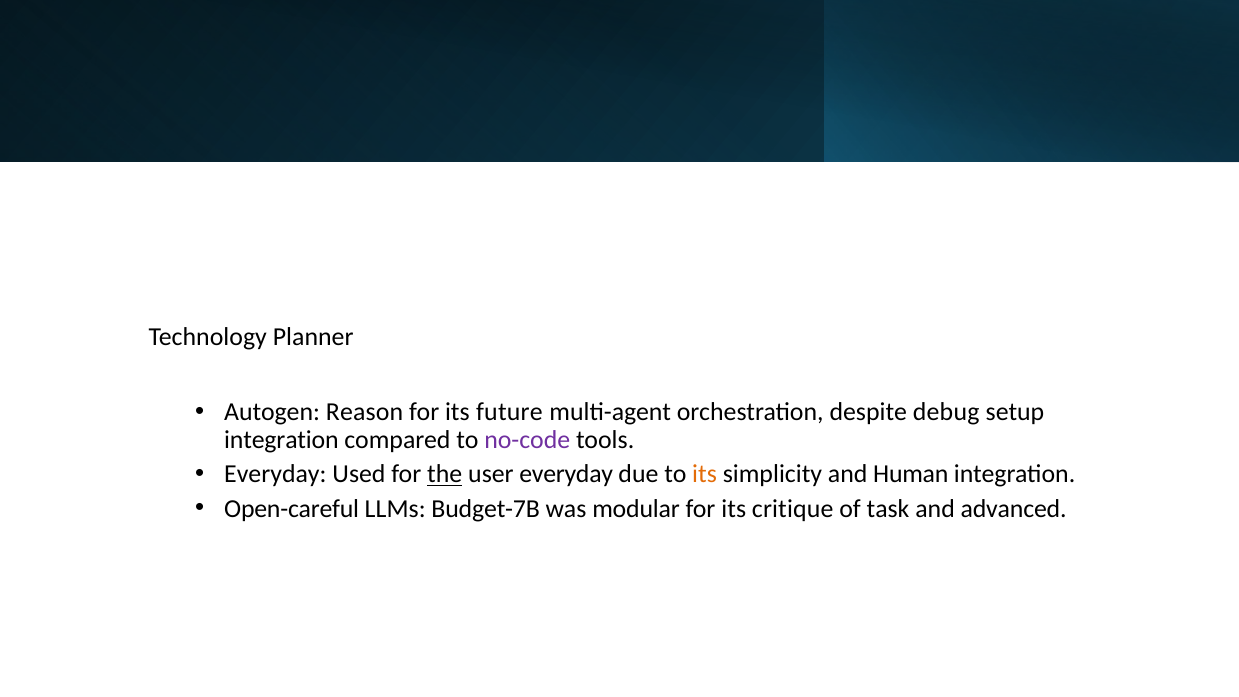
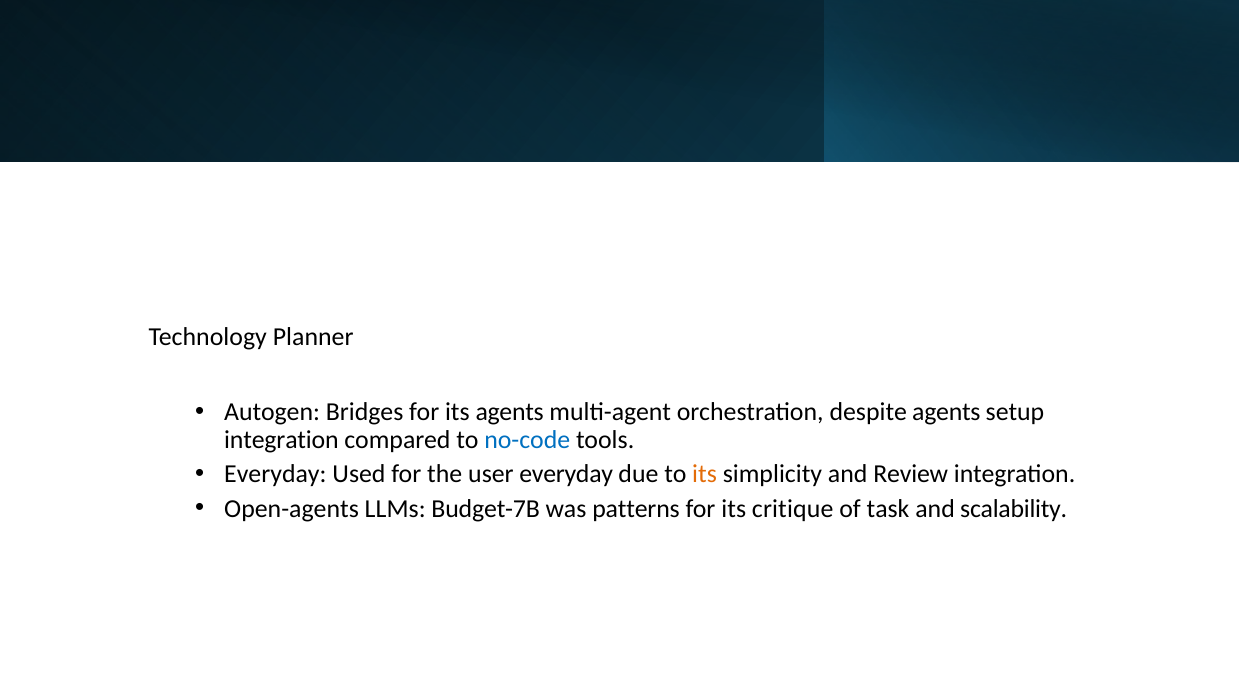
Reason: Reason -> Bridges
its future: future -> agents
despite debug: debug -> agents
no-code colour: purple -> blue
the underline: present -> none
Human: Human -> Review
Open-careful: Open-careful -> Open-agents
modular: modular -> patterns
advanced: advanced -> scalability
